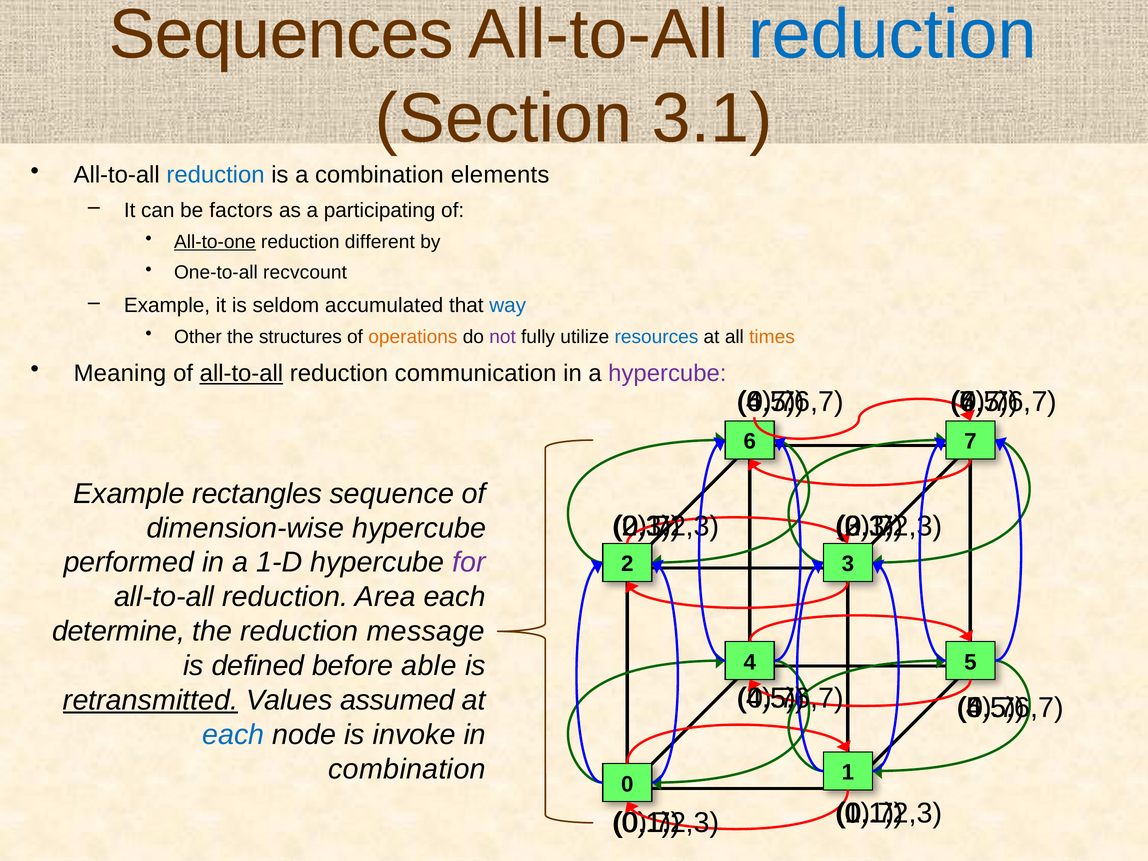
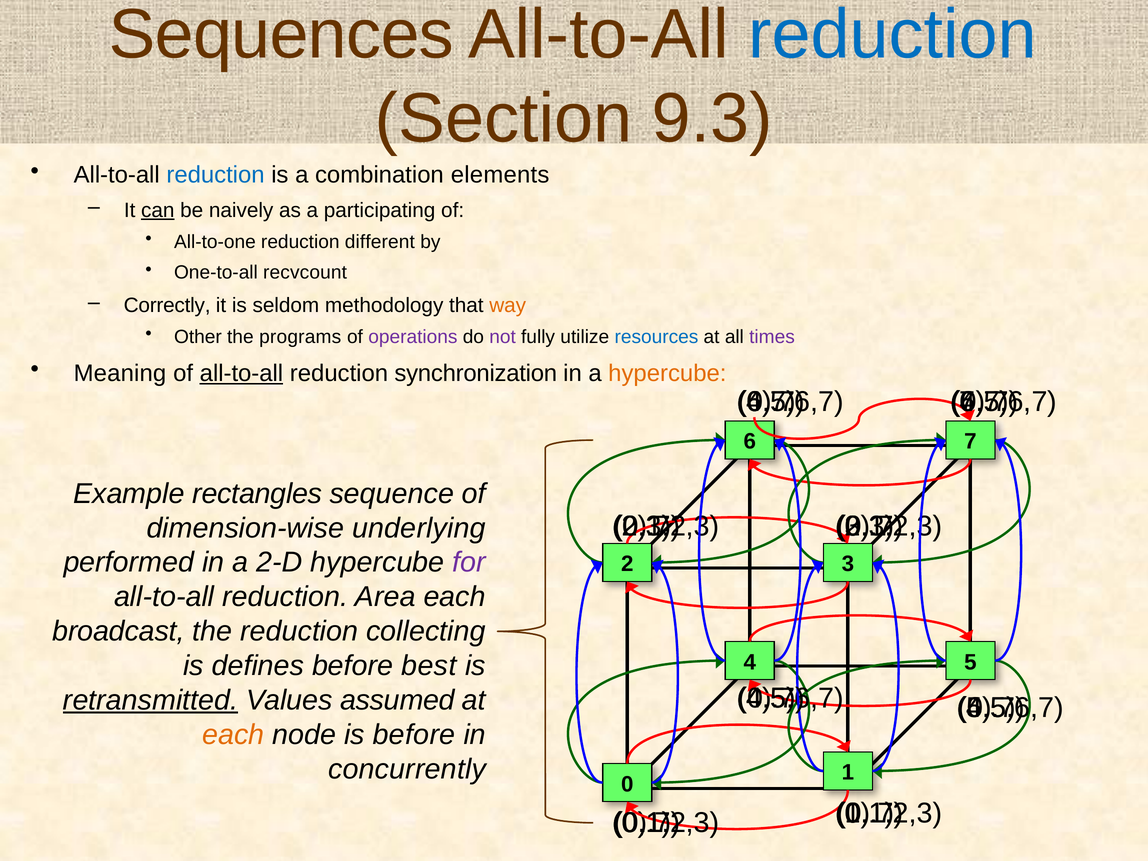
3.1: 3.1 -> 9.3
can underline: none -> present
factors: factors -> naively
All-to-one underline: present -> none
Example at (167, 305): Example -> Correctly
accumulated: accumulated -> methodology
way colour: blue -> orange
structures: structures -> programs
operations colour: orange -> purple
times colour: orange -> purple
communication: communication -> synchronization
hypercube at (667, 373) colour: purple -> orange
dimension-wise hypercube: hypercube -> underlying
1-D: 1-D -> 2-D
determine: determine -> broadcast
message: message -> collecting
defined: defined -> defines
able: able -> best
each at (233, 735) colour: blue -> orange
is invoke: invoke -> before
combination at (407, 769): combination -> concurrently
